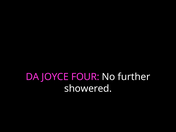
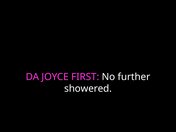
FOUR: FOUR -> FIRST
